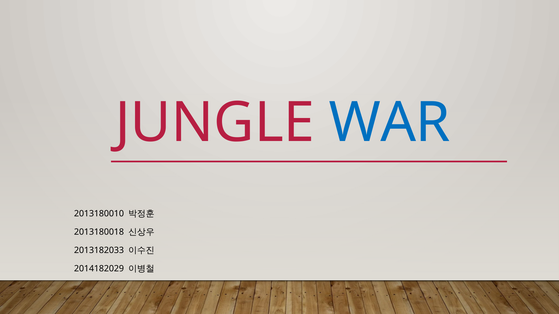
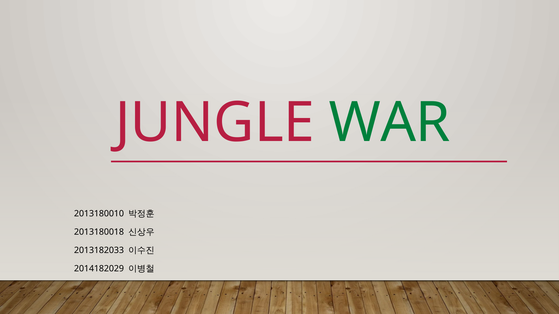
WAR colour: blue -> green
